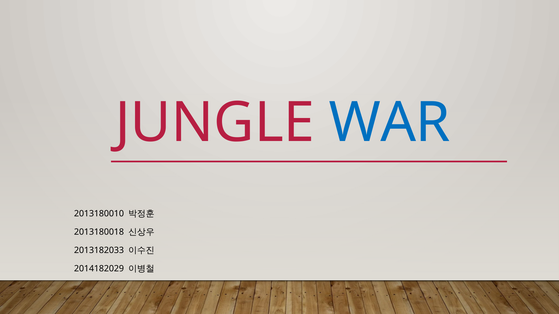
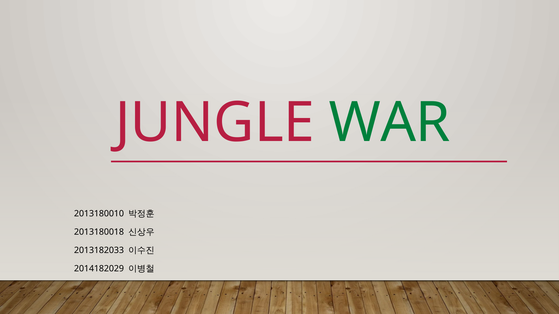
WAR colour: blue -> green
